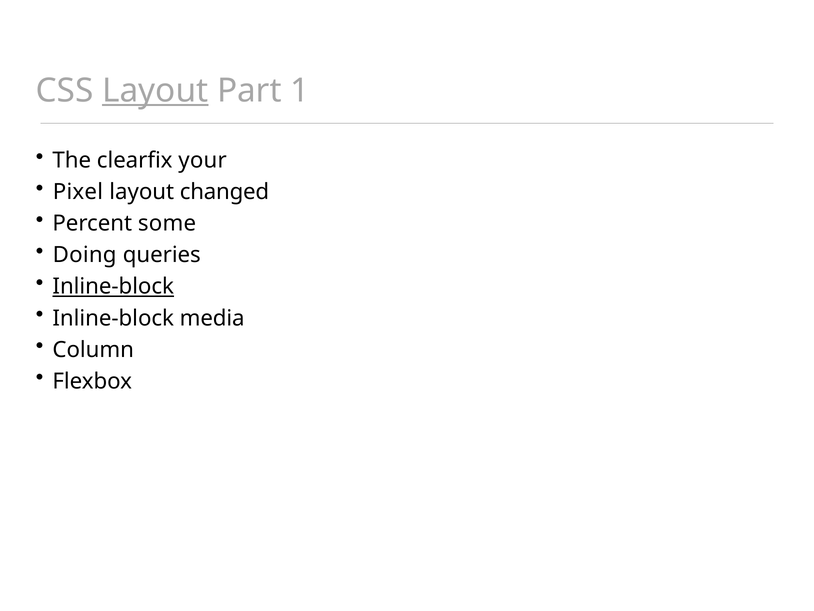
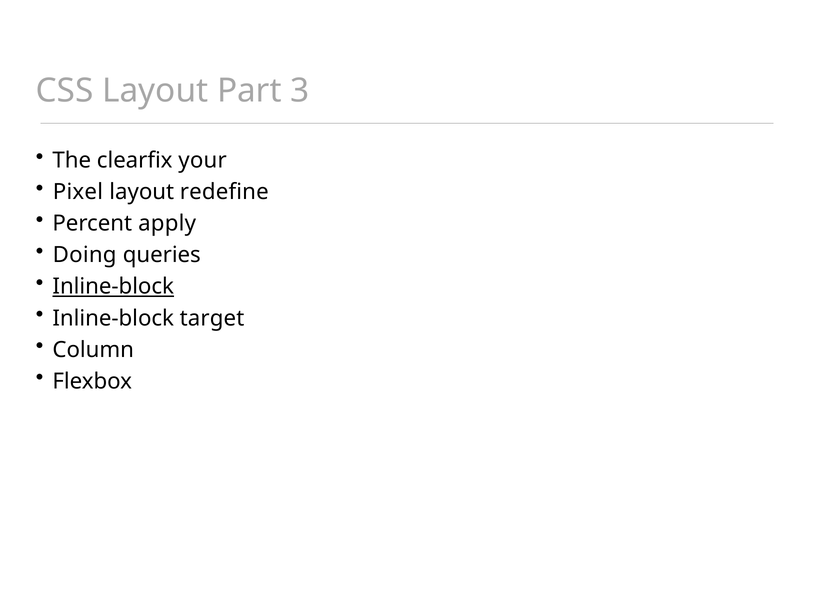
Layout at (155, 90) underline: present -> none
1: 1 -> 3
changed: changed -> redefine
some: some -> apply
media: media -> target
